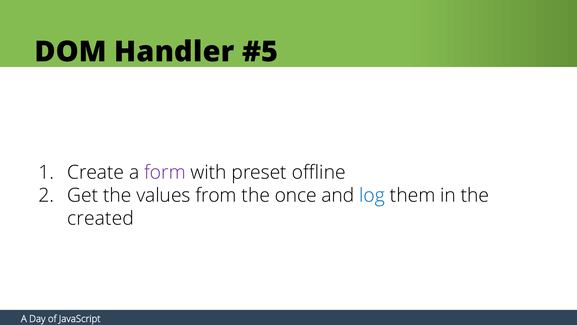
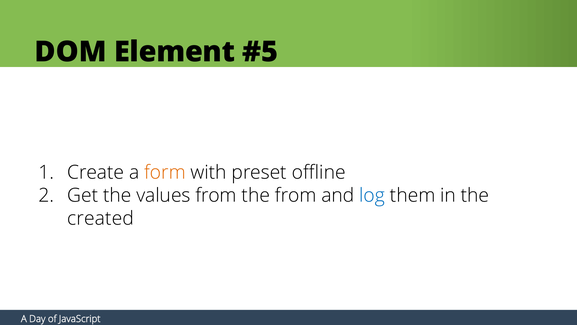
Handler: Handler -> Element
form colour: purple -> orange
the once: once -> from
